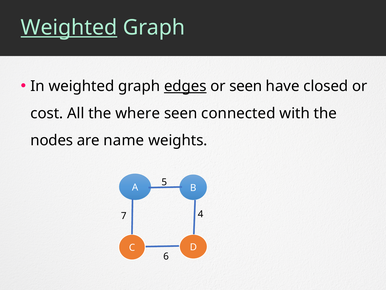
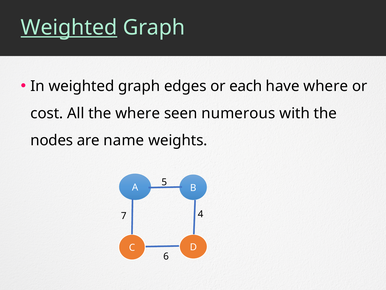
edges underline: present -> none
or seen: seen -> each
have closed: closed -> where
connected: connected -> numerous
